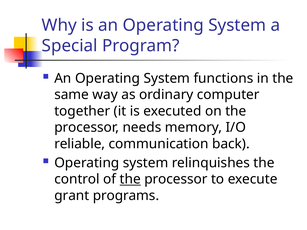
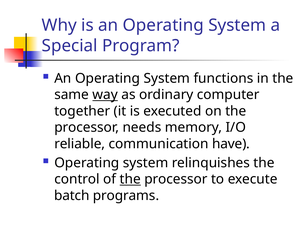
way underline: none -> present
back: back -> have
grant: grant -> batch
